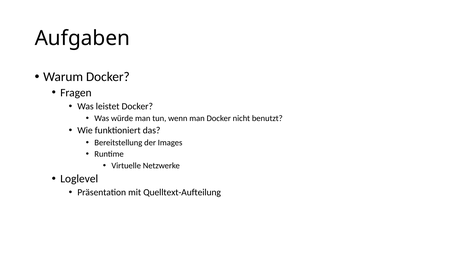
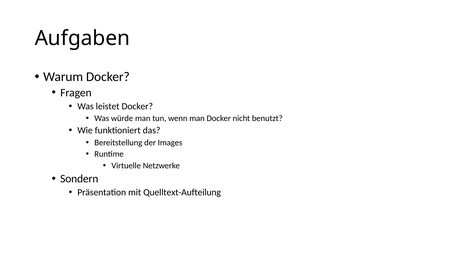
Loglevel: Loglevel -> Sondern
